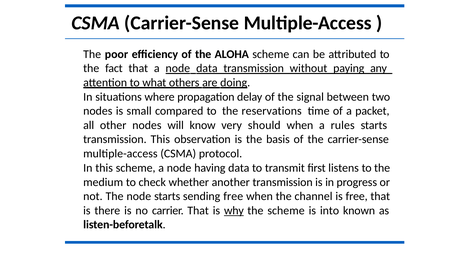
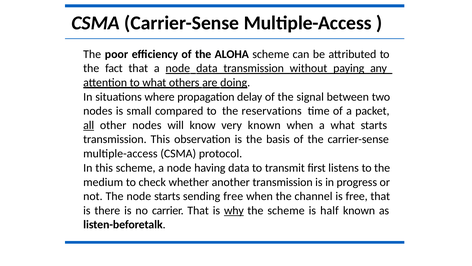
all underline: none -> present
very should: should -> known
a rules: rules -> what
into: into -> half
